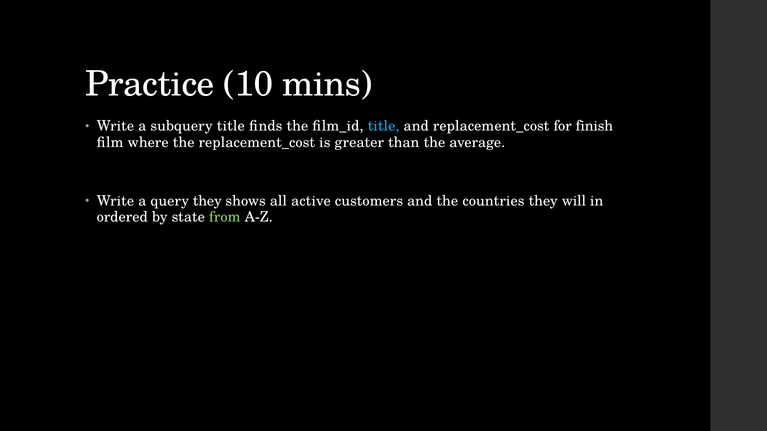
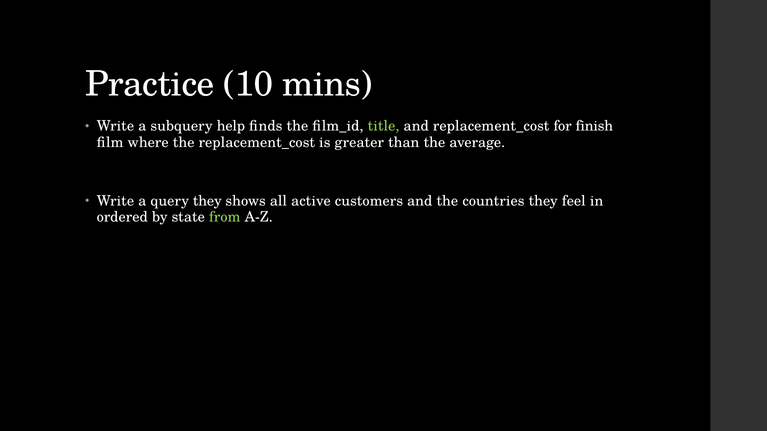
subquery title: title -> help
title at (384, 126) colour: light blue -> light green
will: will -> feel
